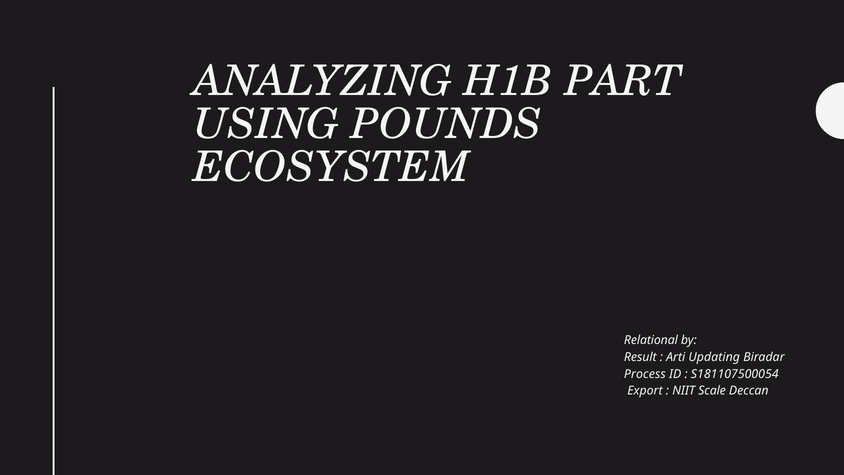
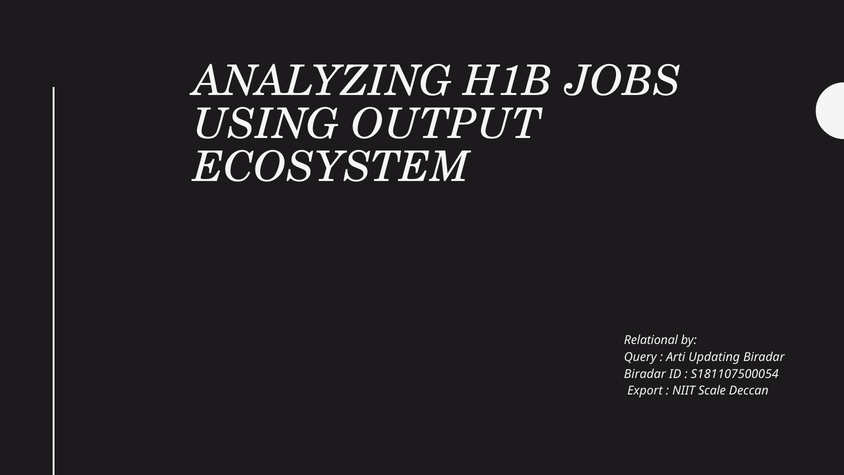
PART: PART -> JOBS
POUNDS: POUNDS -> OUTPUT
Result: Result -> Query
Process at (645, 374): Process -> Biradar
